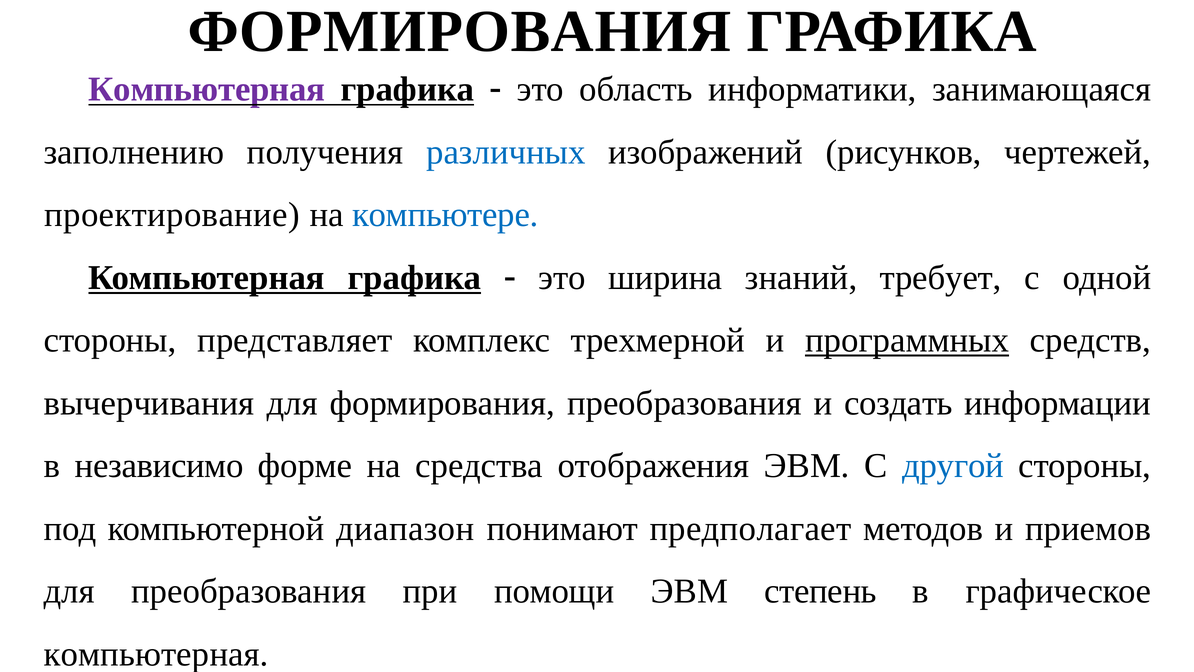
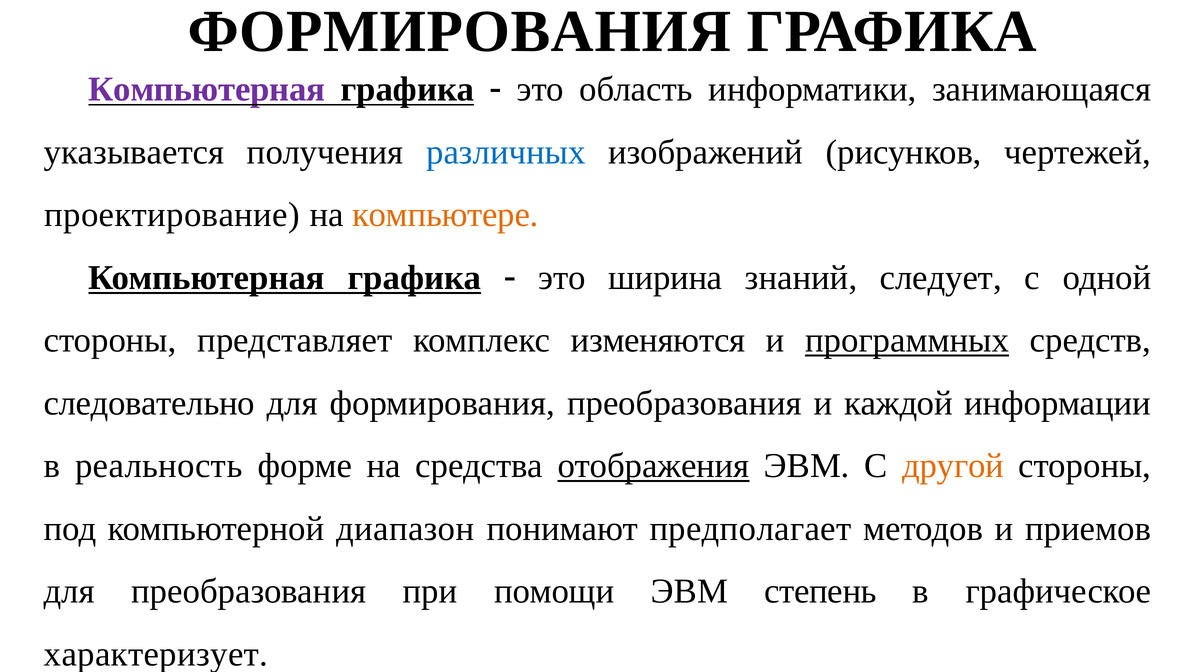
заполнению: заполнению -> указывается
компьютере colour: blue -> orange
требует: требует -> следует
трехмерной: трехмерной -> изменяются
вычерчивания: вычерчивания -> следовательно
создать: создать -> каждой
независимо: независимо -> реальность
отображения underline: none -> present
другой colour: blue -> orange
компьютерная at (156, 654): компьютерная -> характеризует
